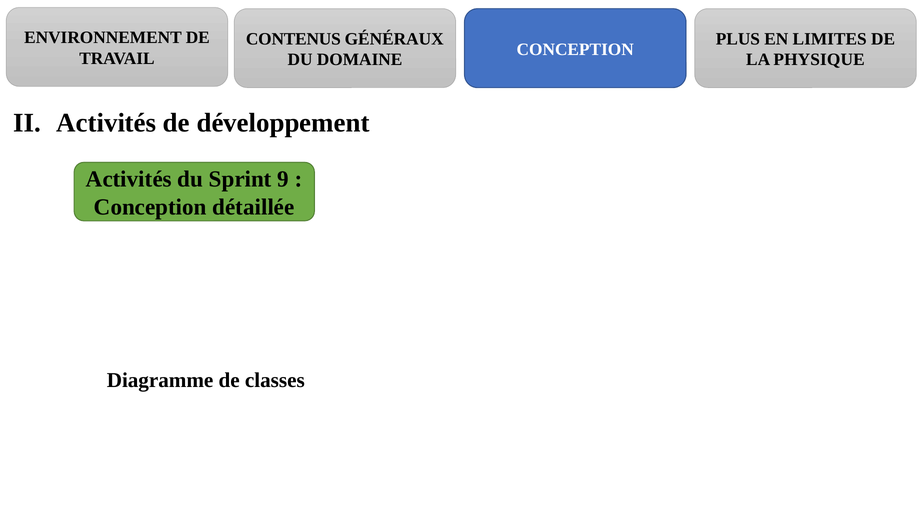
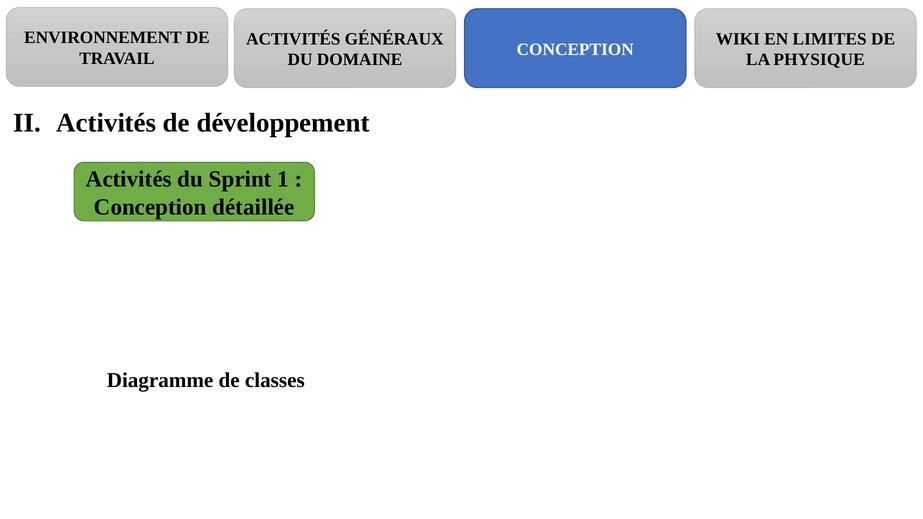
CONTENUS at (293, 39): CONTENUS -> ACTIVITÉS
PLUS: PLUS -> WIKI
9: 9 -> 1
